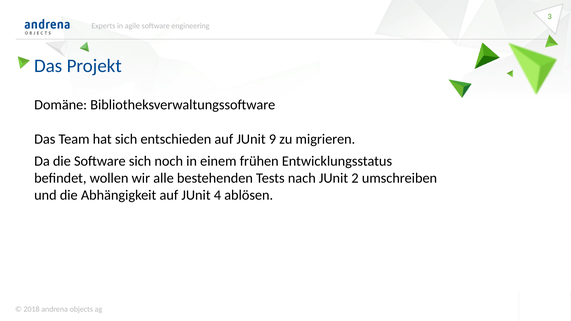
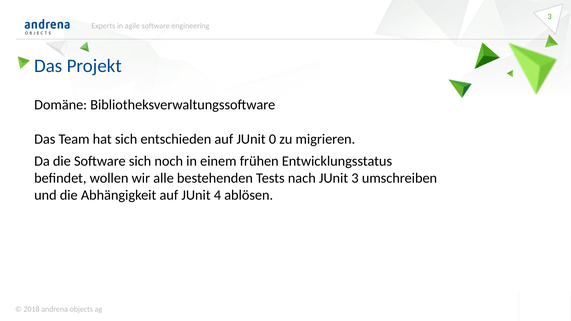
9: 9 -> 0
JUnit 2: 2 -> 3
